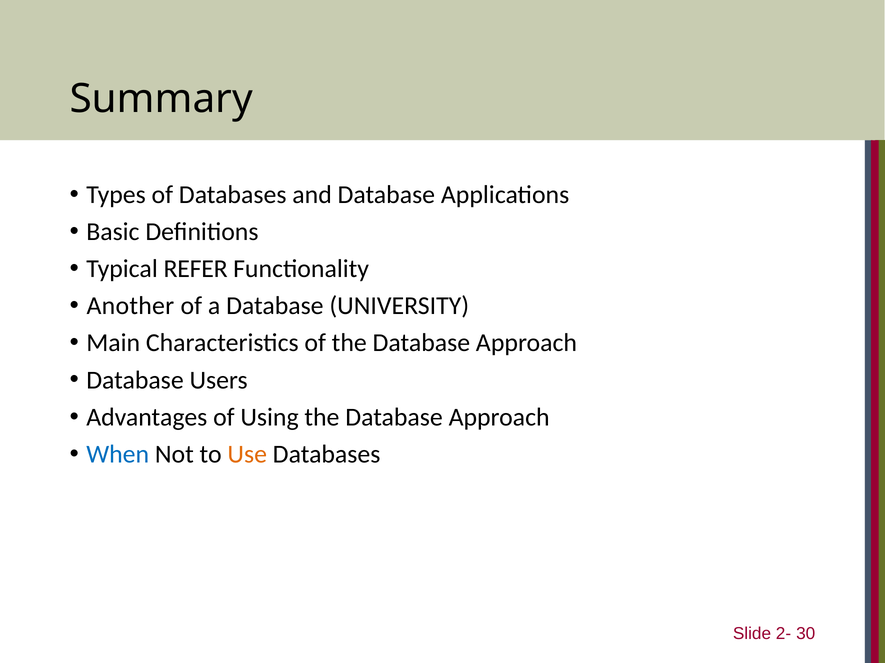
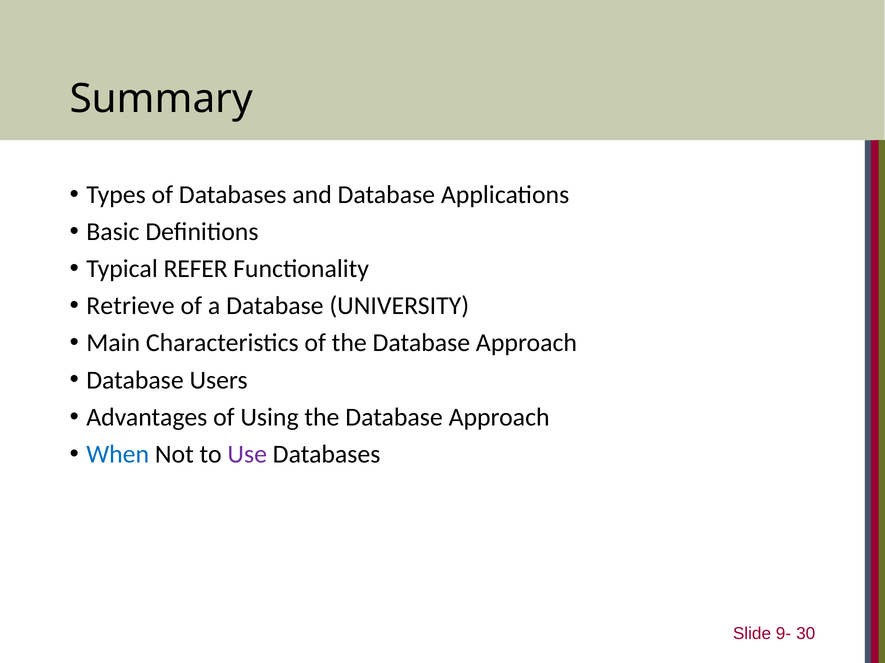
Another: Another -> Retrieve
Use colour: orange -> purple
2-: 2- -> 9-
